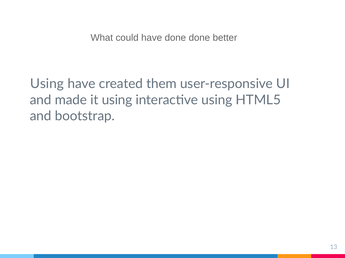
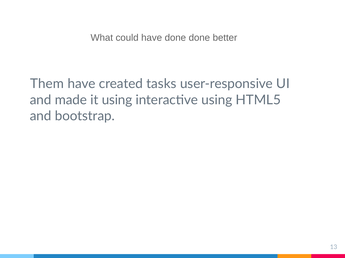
Using at (47, 84): Using -> Them
them: them -> tasks
